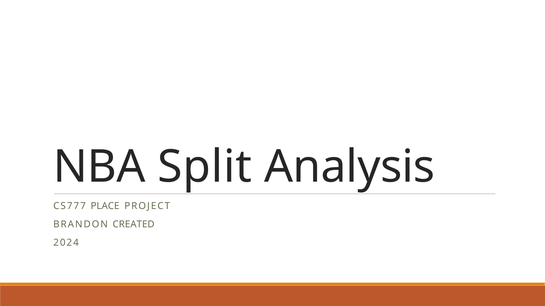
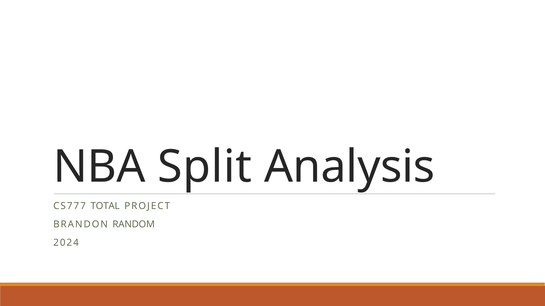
PLACE: PLACE -> TOTAL
CREATED: CREATED -> RANDOM
